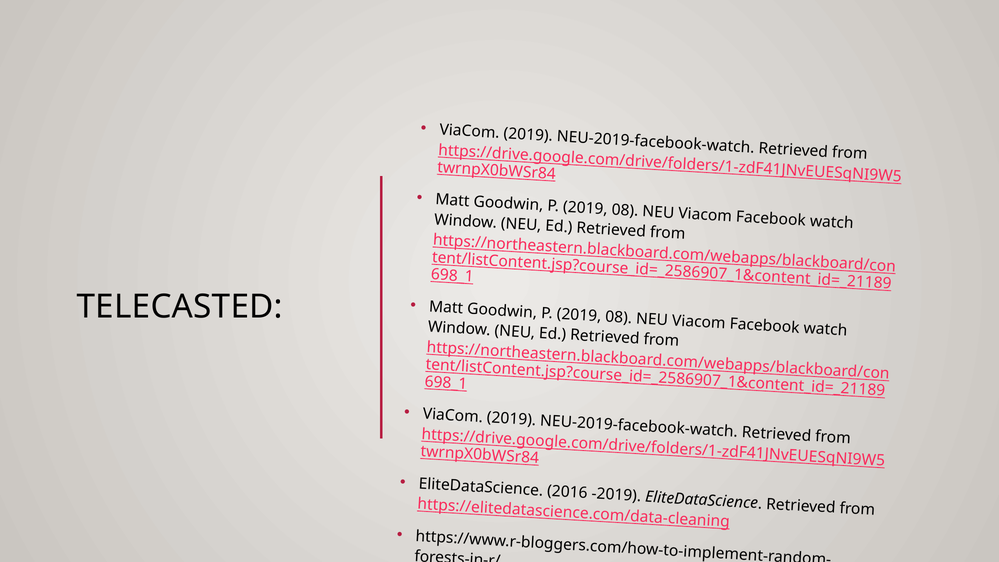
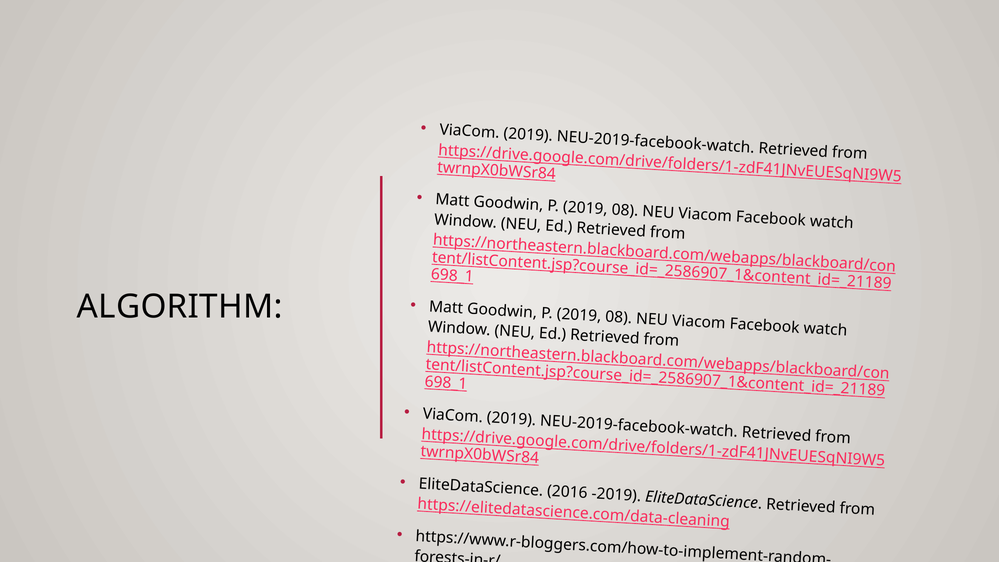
TELECASTED: TELECASTED -> ALGORITHM
